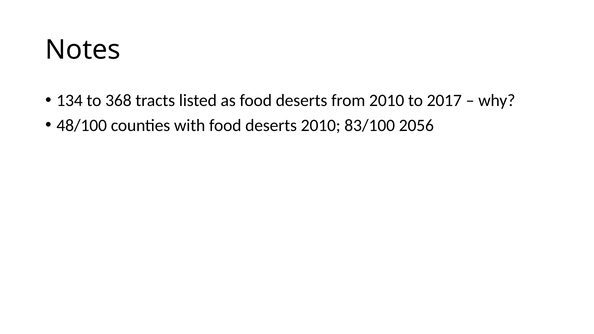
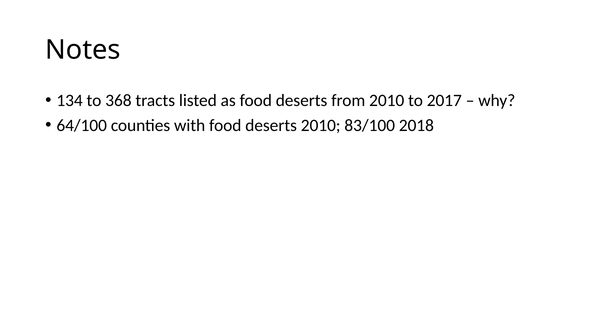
48/100: 48/100 -> 64/100
2056: 2056 -> 2018
